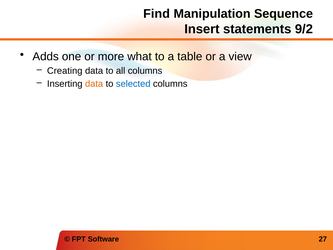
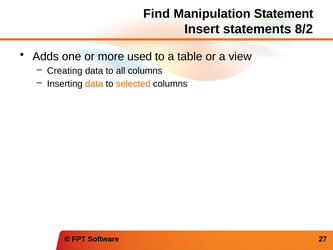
Sequence: Sequence -> Statement
9/2: 9/2 -> 8/2
what: what -> used
selected colour: blue -> orange
